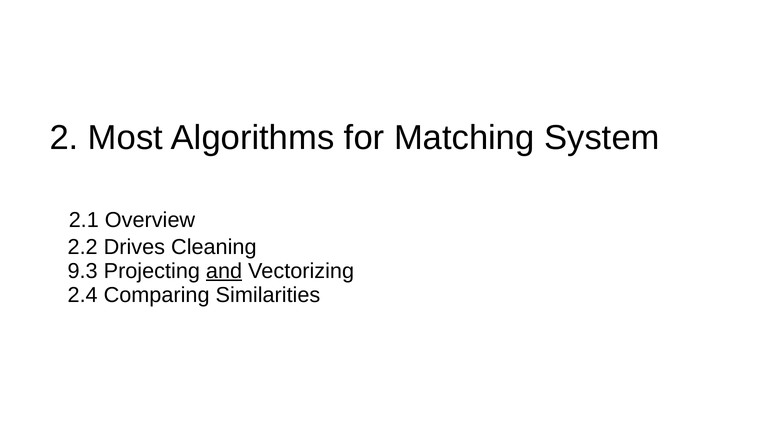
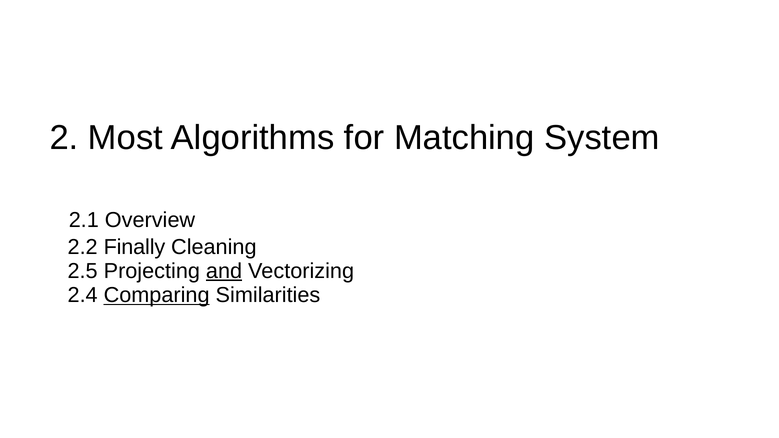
Drives: Drives -> Finally
9.3: 9.3 -> 2.5
Comparing underline: none -> present
